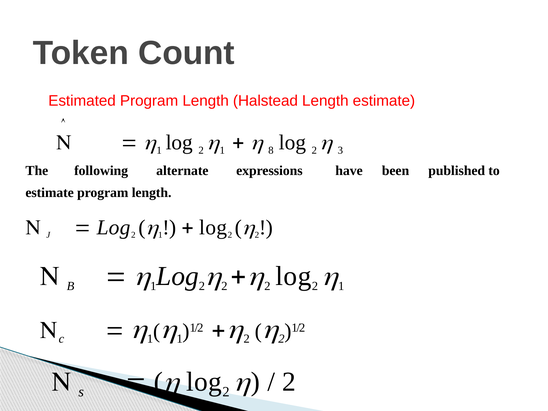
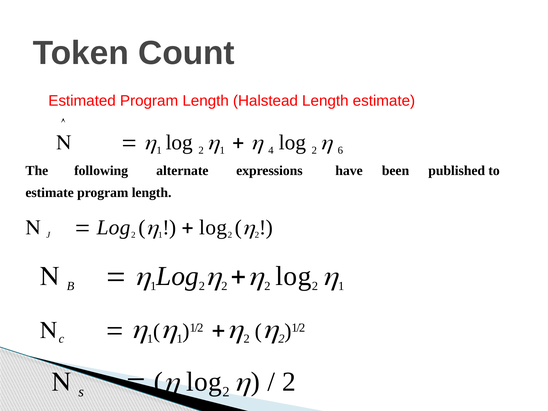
8: 8 -> 4
3: 3 -> 6
